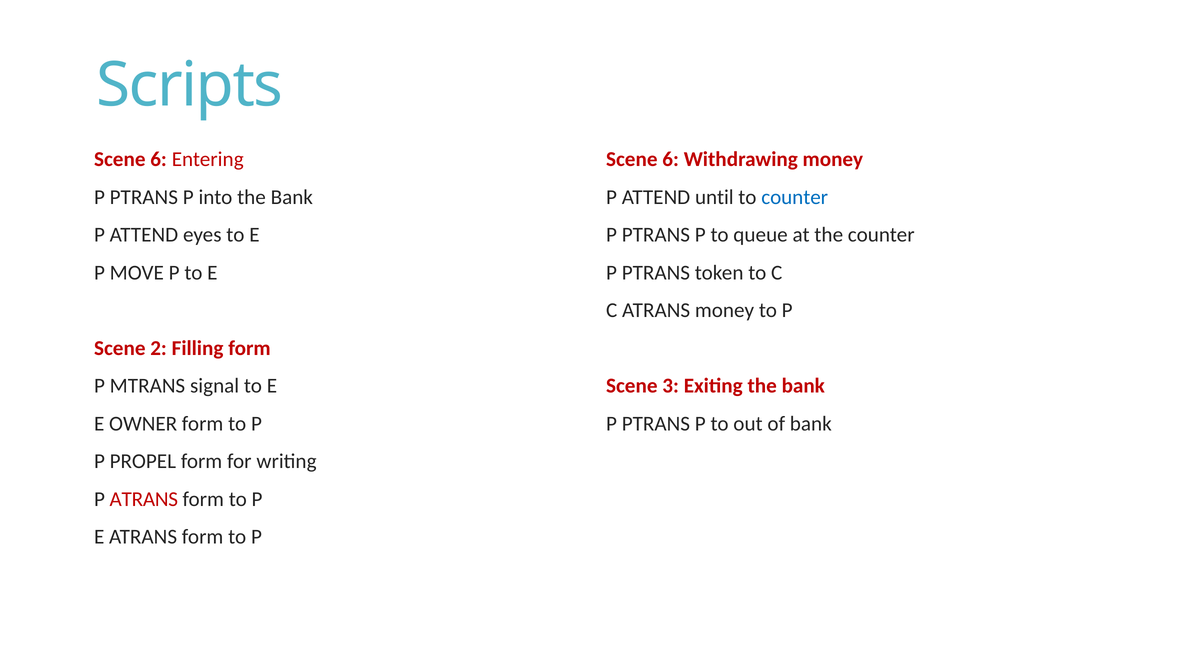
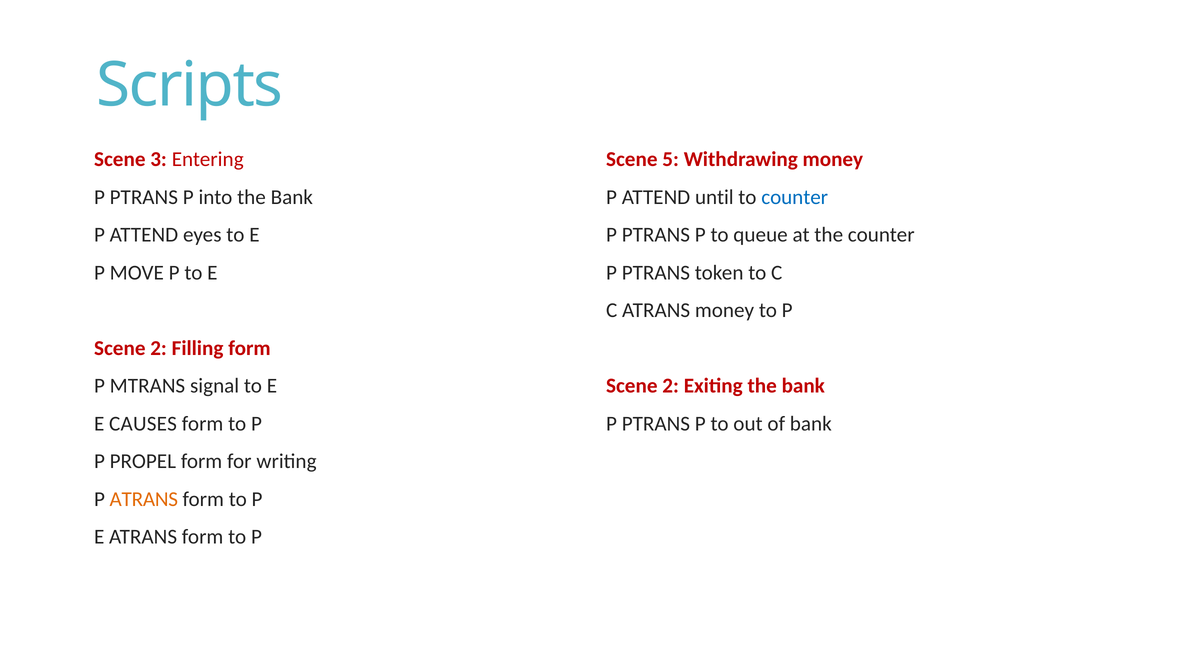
6 at (159, 159): 6 -> 3
6 at (671, 159): 6 -> 5
3 at (671, 386): 3 -> 2
OWNER: OWNER -> CAUSES
ATRANS at (144, 499) colour: red -> orange
